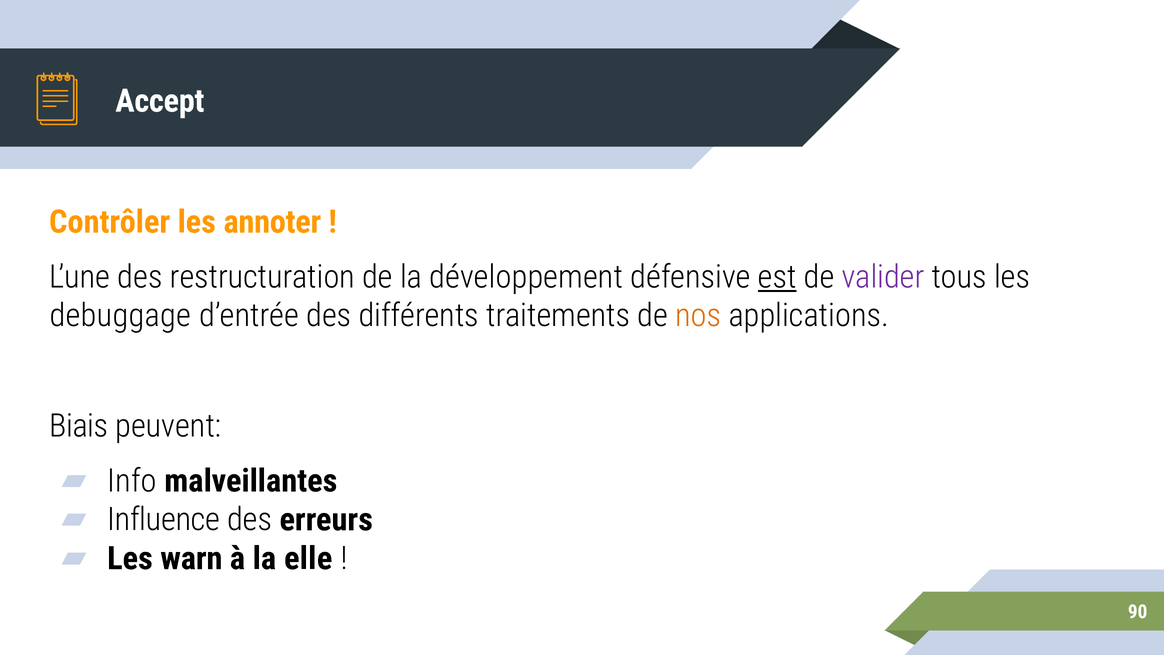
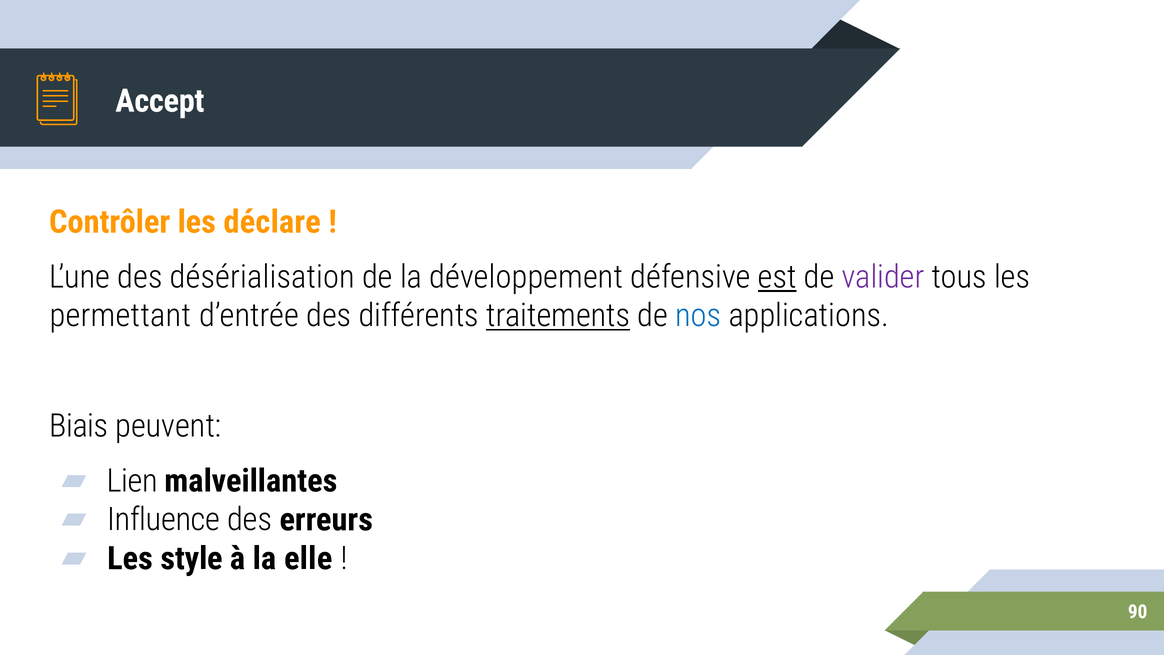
annoter: annoter -> déclare
restructuration: restructuration -> désérialisation
debuggage: debuggage -> permettant
traitements underline: none -> present
nos colour: orange -> blue
Info: Info -> Lien
warn: warn -> style
